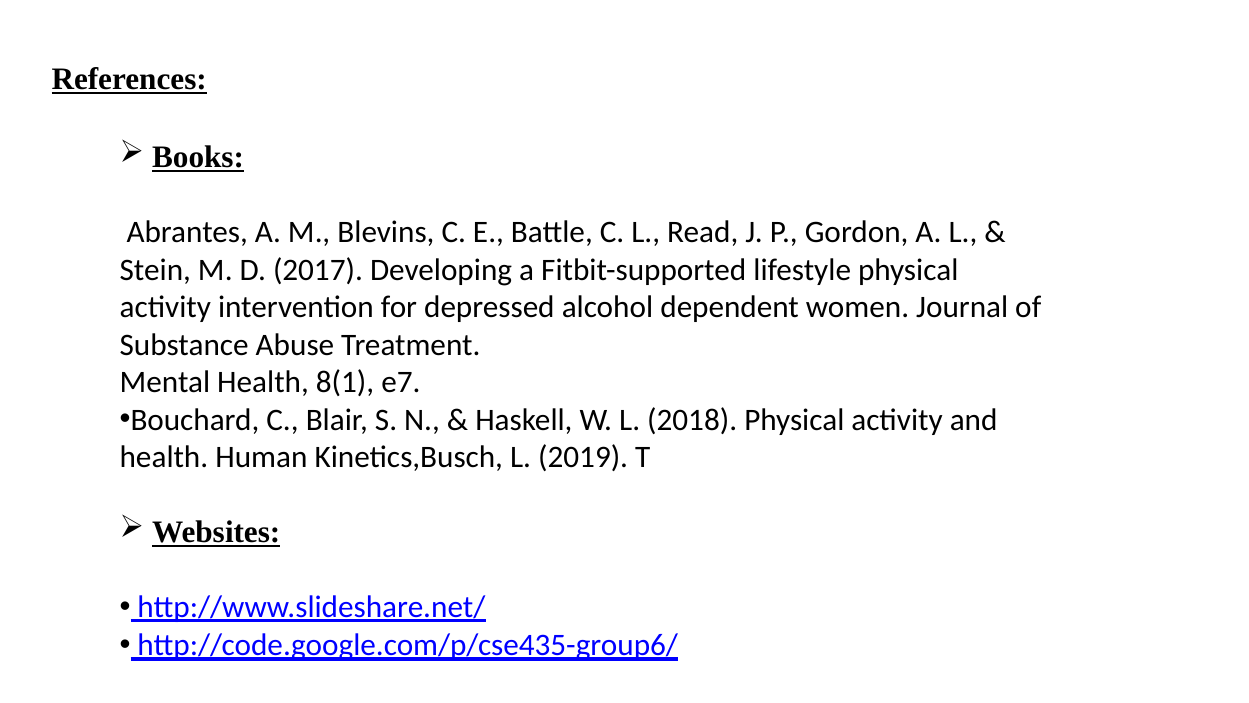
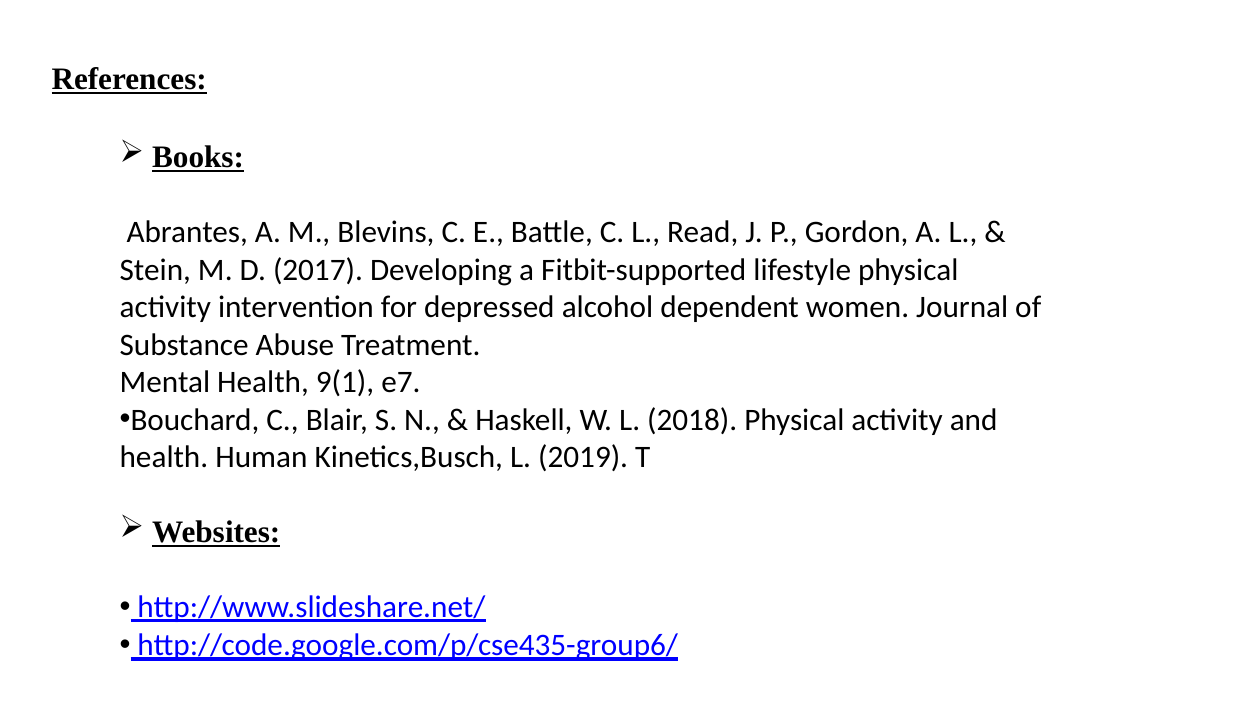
8(1: 8(1 -> 9(1
